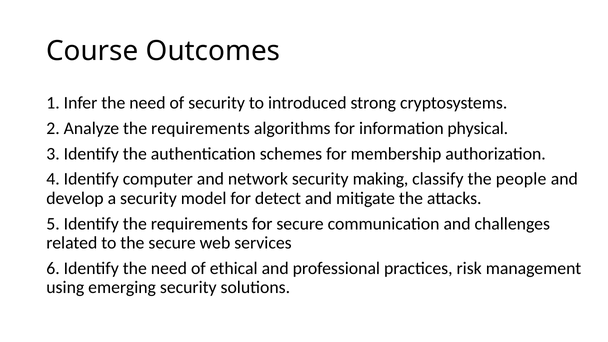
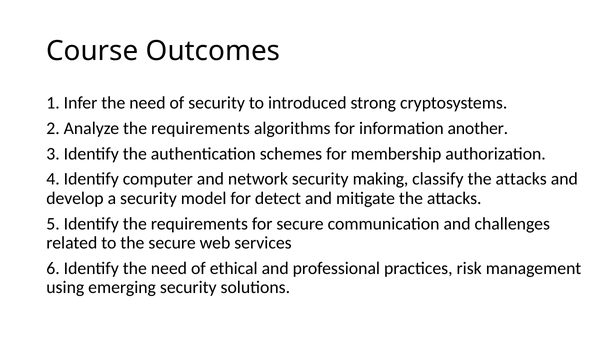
physical: physical -> another
classify the people: people -> attacks
